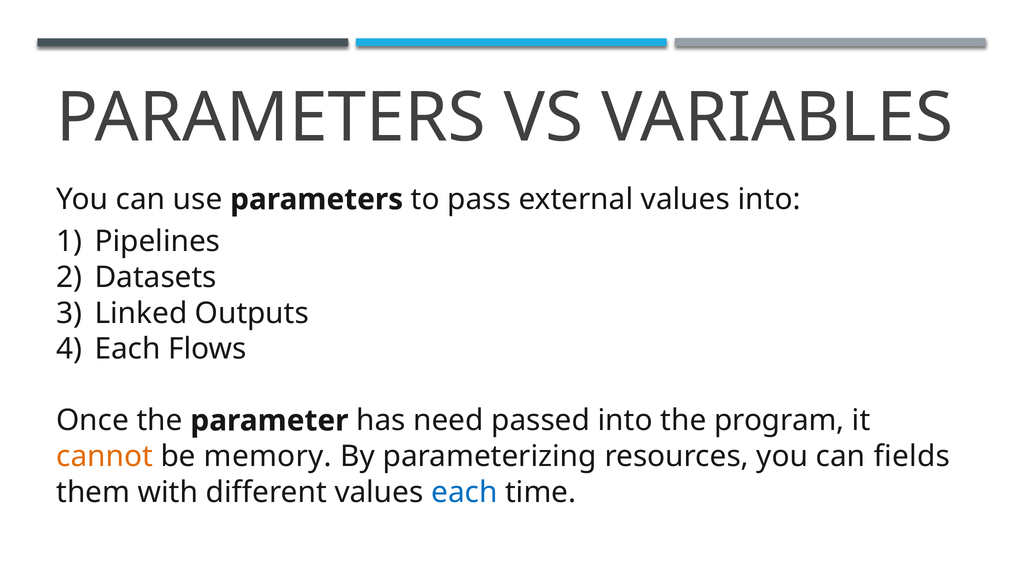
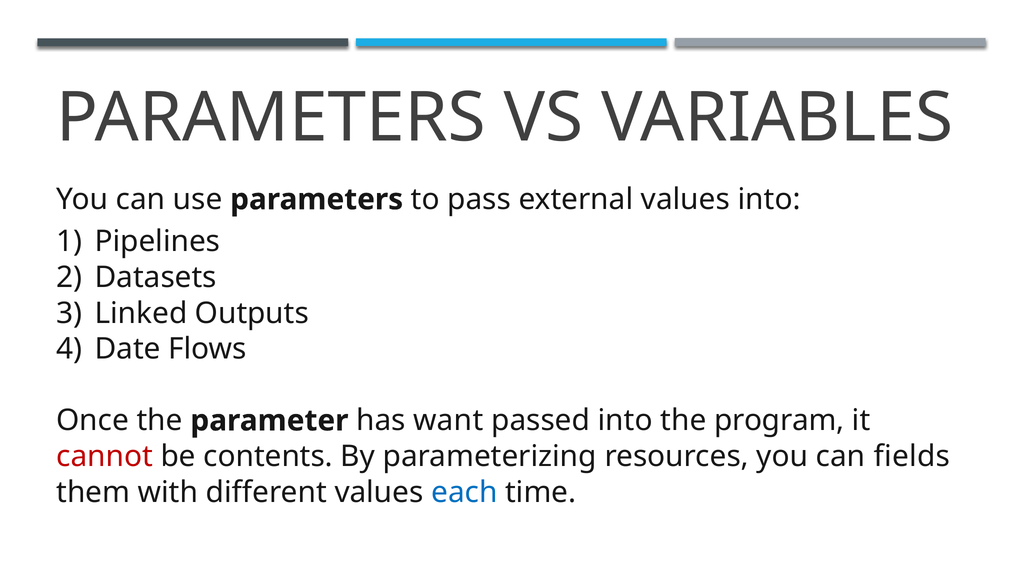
Each at (128, 349): Each -> Date
need: need -> want
cannot colour: orange -> red
memory: memory -> contents
